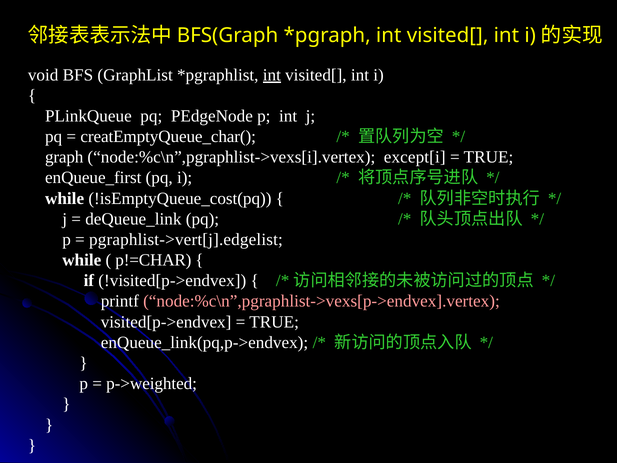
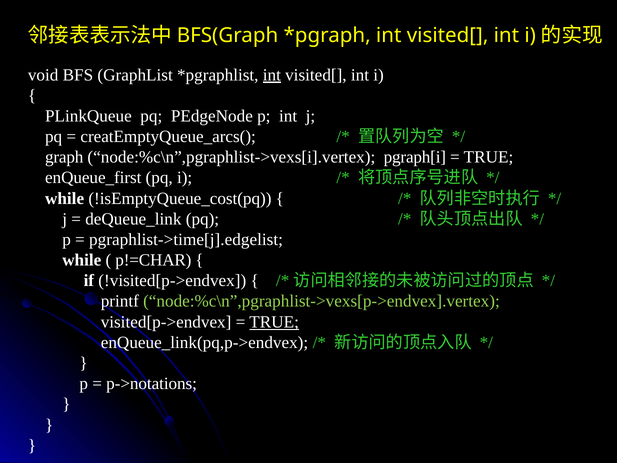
creatEmptyQueue_char(: creatEmptyQueue_char( -> creatEmptyQueue_arcs(
except[i: except[i -> pgraph[i
pgraphlist->vert[j].edgelist: pgraphlist->vert[j].edgelist -> pgraphlist->time[j].edgelist
node:%c\n”,pgraphlist->vexs[p->endvex].vertex colour: pink -> light green
TRUE at (274, 322) underline: none -> present
p->weighted: p->weighted -> p->notations
